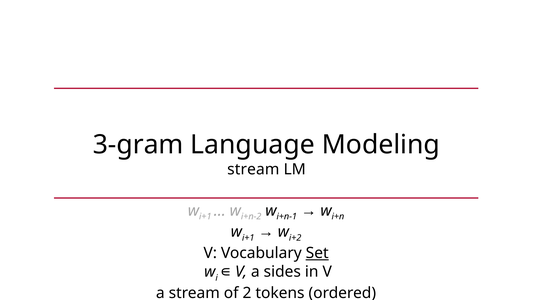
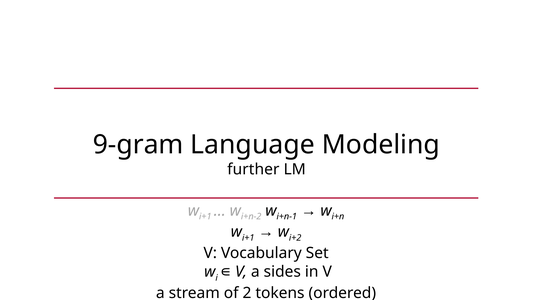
3-gram: 3-gram -> 9-gram
stream at (253, 169): stream -> further
Set underline: present -> none
